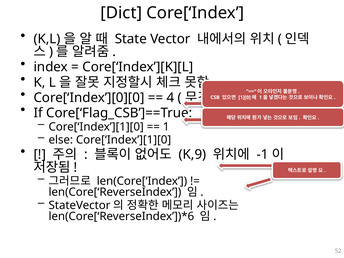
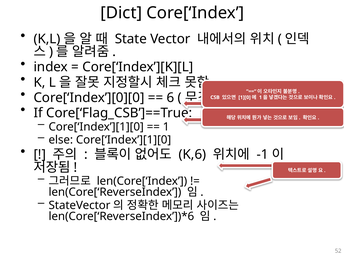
4: 4 -> 6
K,9: K,9 -> K,6
